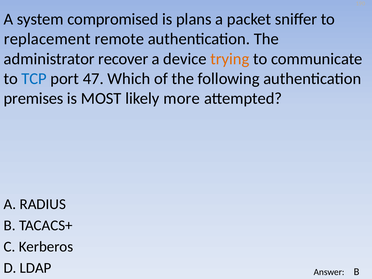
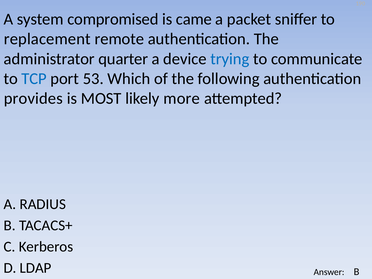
plans: plans -> came
recover: recover -> quarter
trying colour: orange -> blue
47: 47 -> 53
premises: premises -> provides
